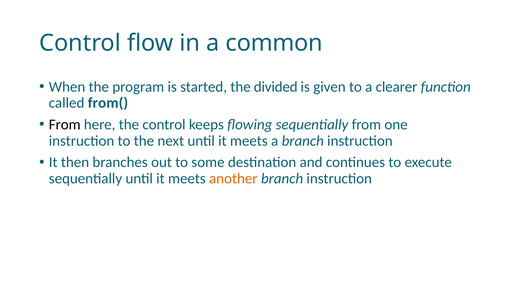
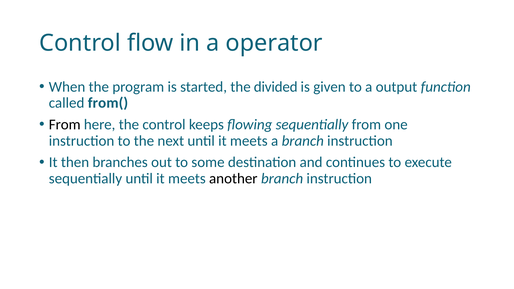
common: common -> operator
clearer: clearer -> output
another colour: orange -> black
